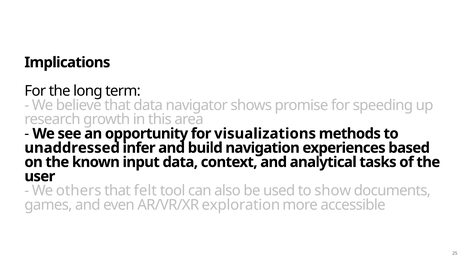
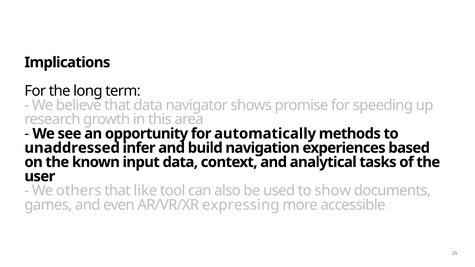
visualizations: visualizations -> automatically
felt: felt -> like
exploration: exploration -> expressing
